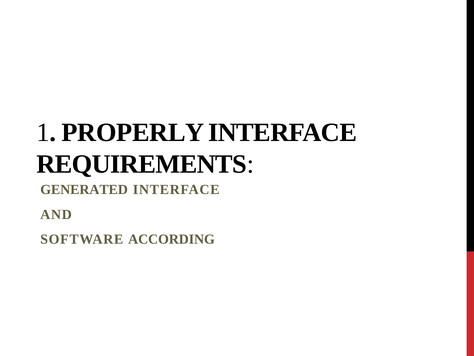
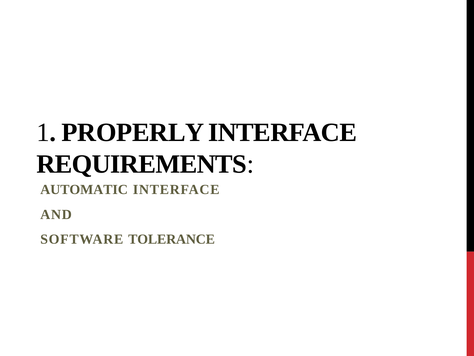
GENERATED: GENERATED -> AUTOMATIC
ACCORDING: ACCORDING -> TOLERANCE
